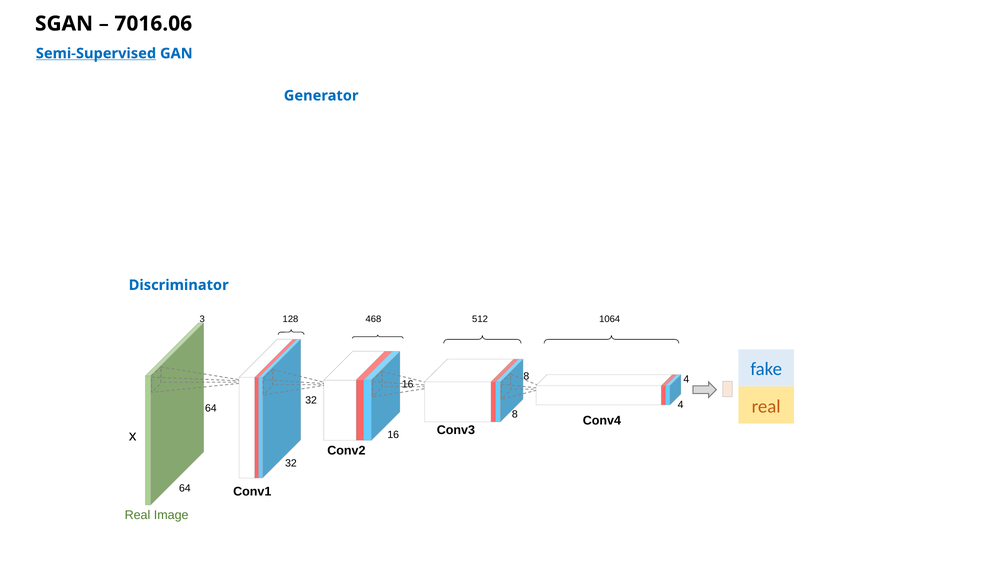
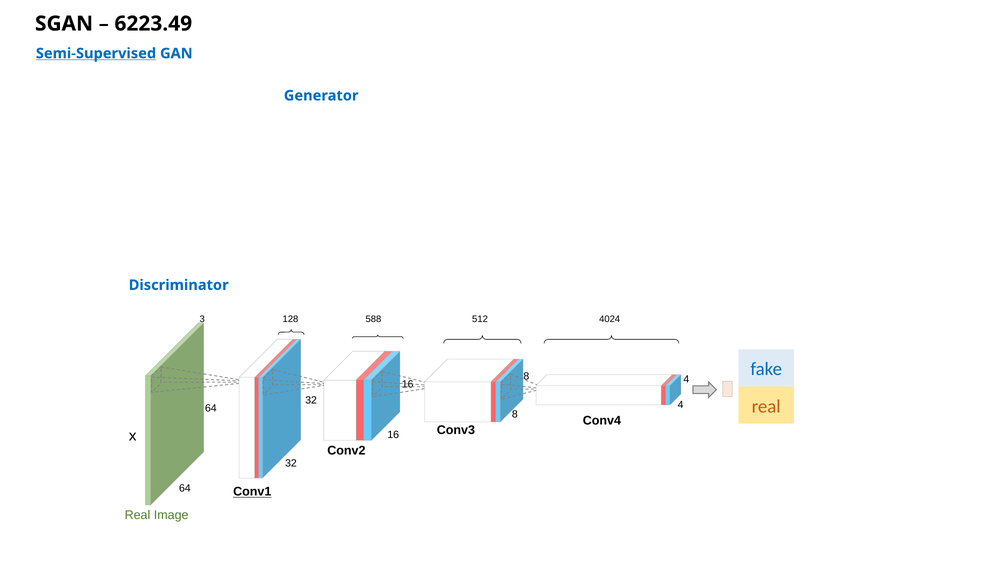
7016.06: 7016.06 -> 6223.49
468: 468 -> 588
1064: 1064 -> 4024
Conv1 underline: none -> present
